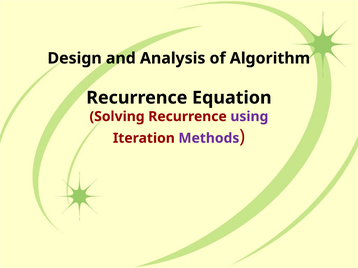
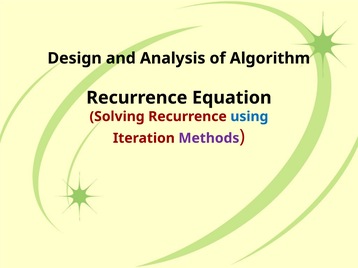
using colour: purple -> blue
